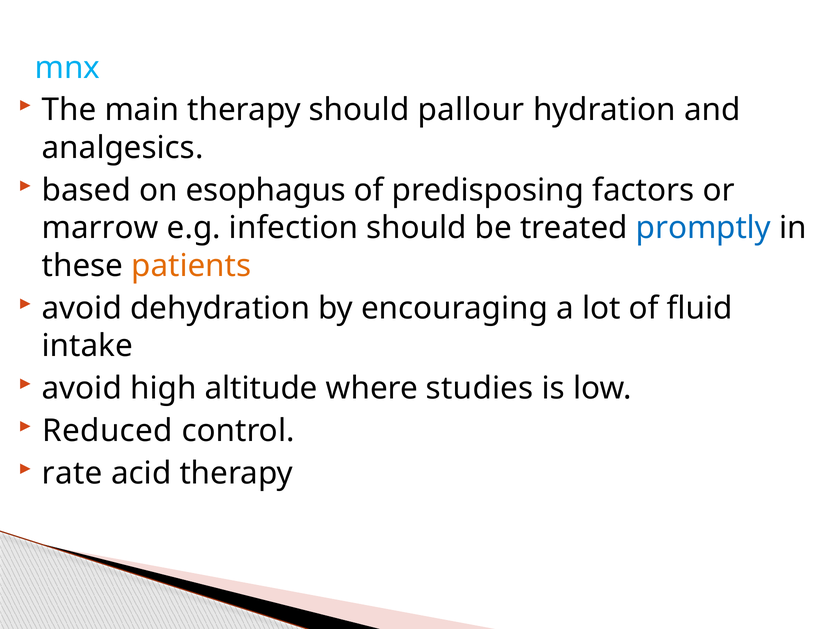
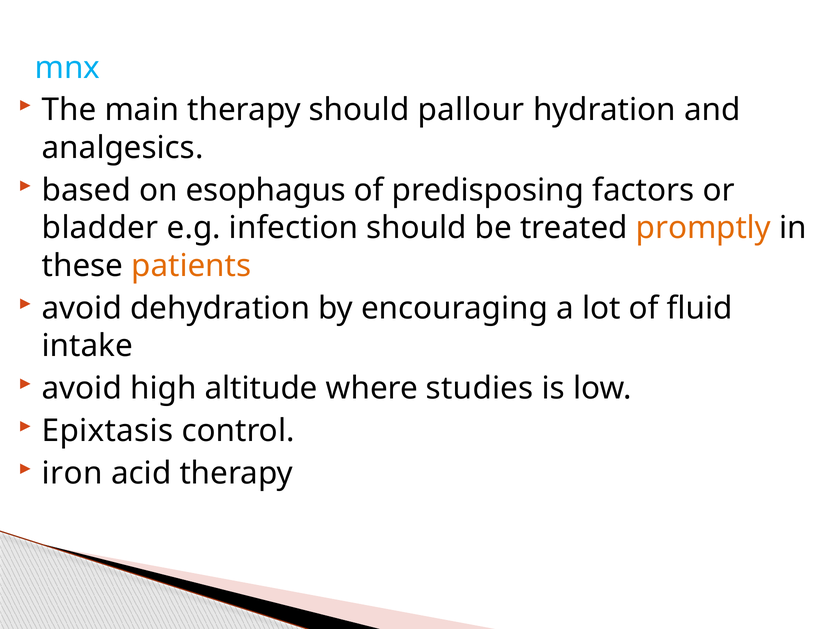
marrow: marrow -> bladder
promptly colour: blue -> orange
Reduced: Reduced -> Epixtasis
rate: rate -> iron
